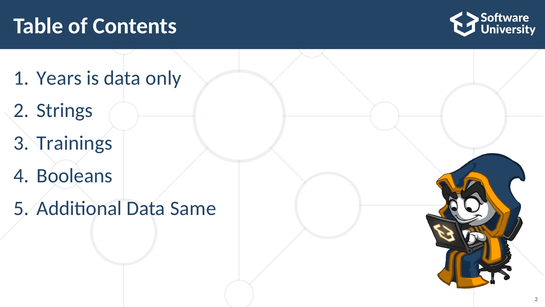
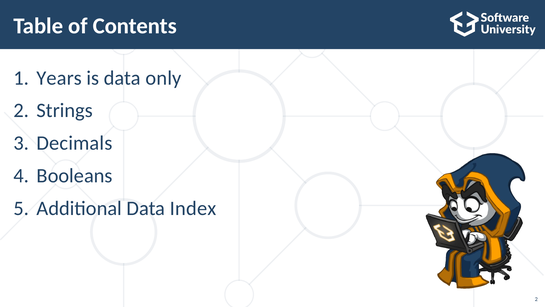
Trainings: Trainings -> Decimals
Same: Same -> Index
